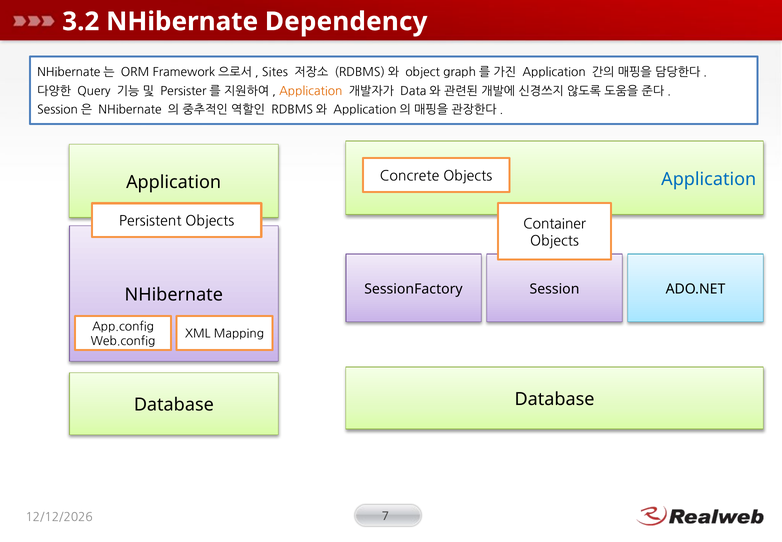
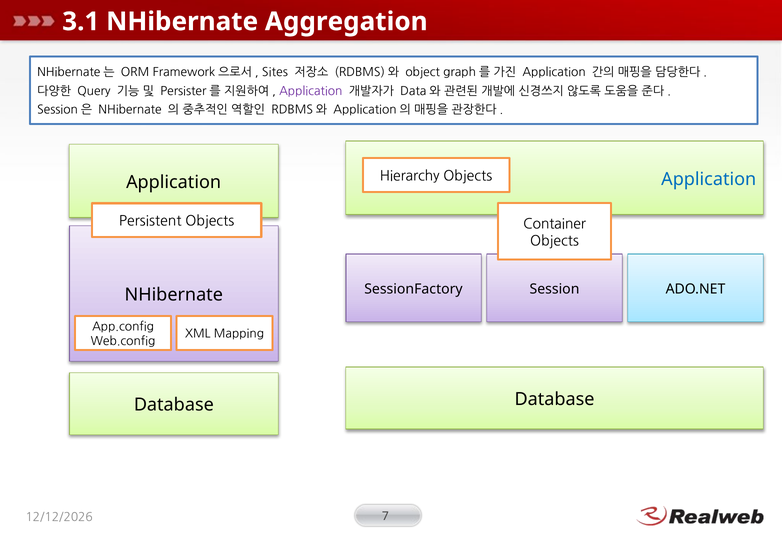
3.2: 3.2 -> 3.1
Dependency: Dependency -> Aggregation
Application at (311, 91) colour: orange -> purple
Concrete: Concrete -> Hierarchy
